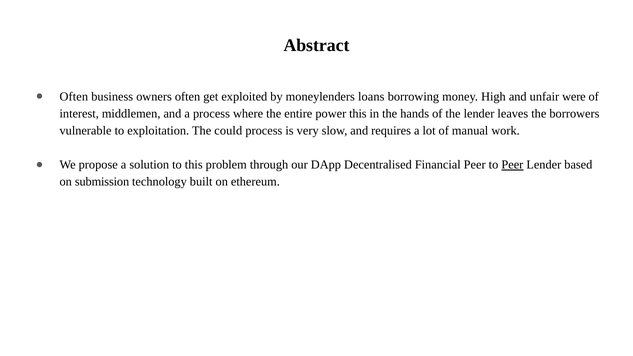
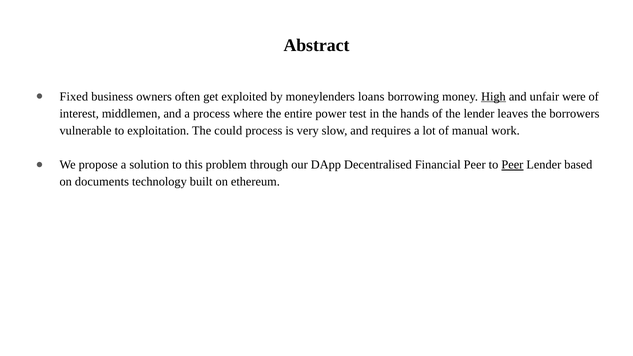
Often at (74, 97): Often -> Fixed
High underline: none -> present
power this: this -> test
submission: submission -> documents
